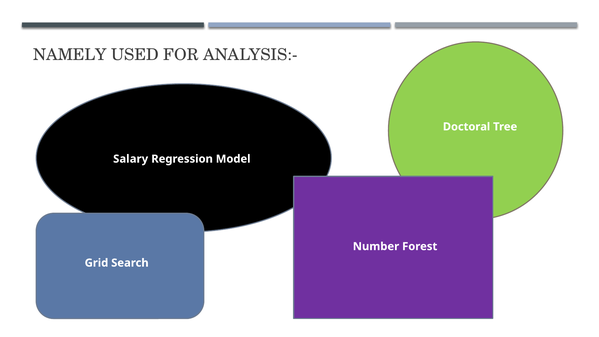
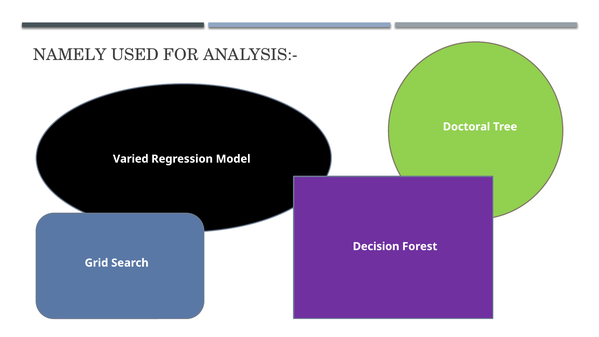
Salary: Salary -> Varied
Number: Number -> Decision
